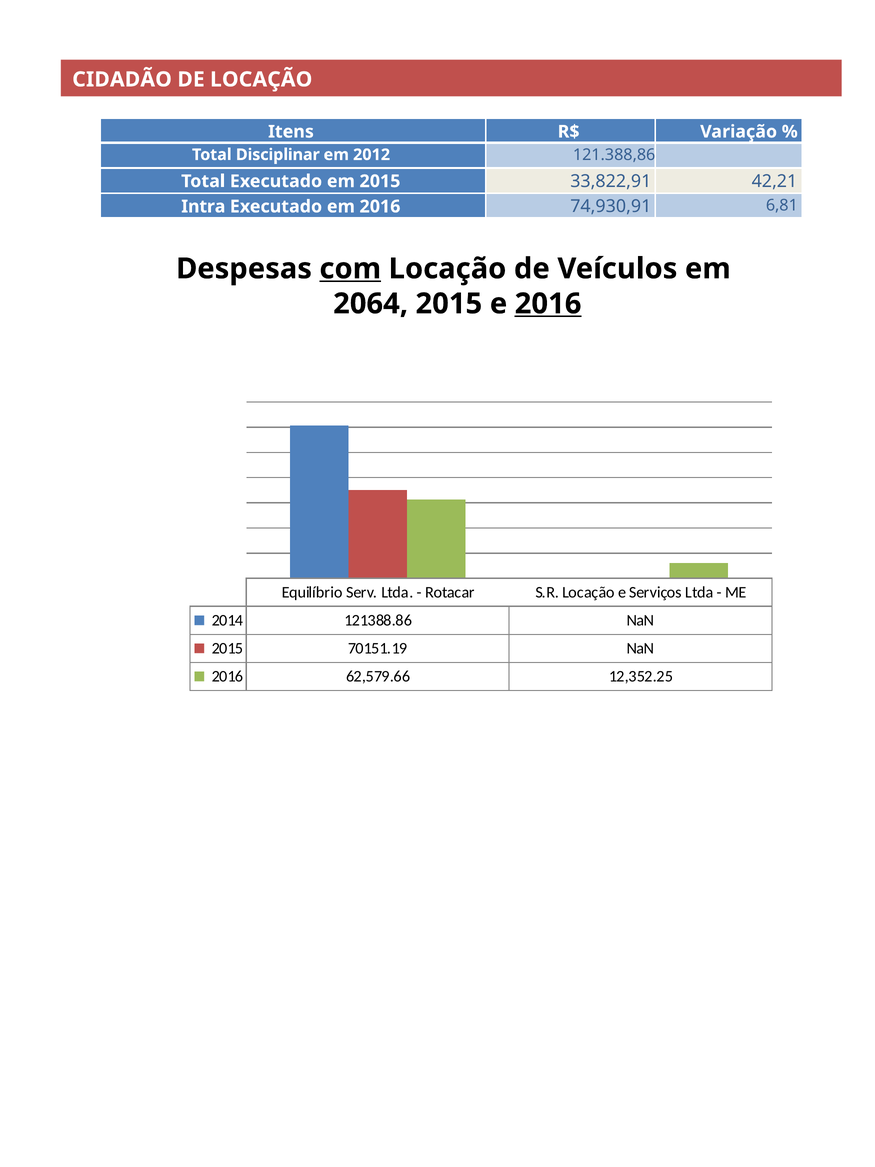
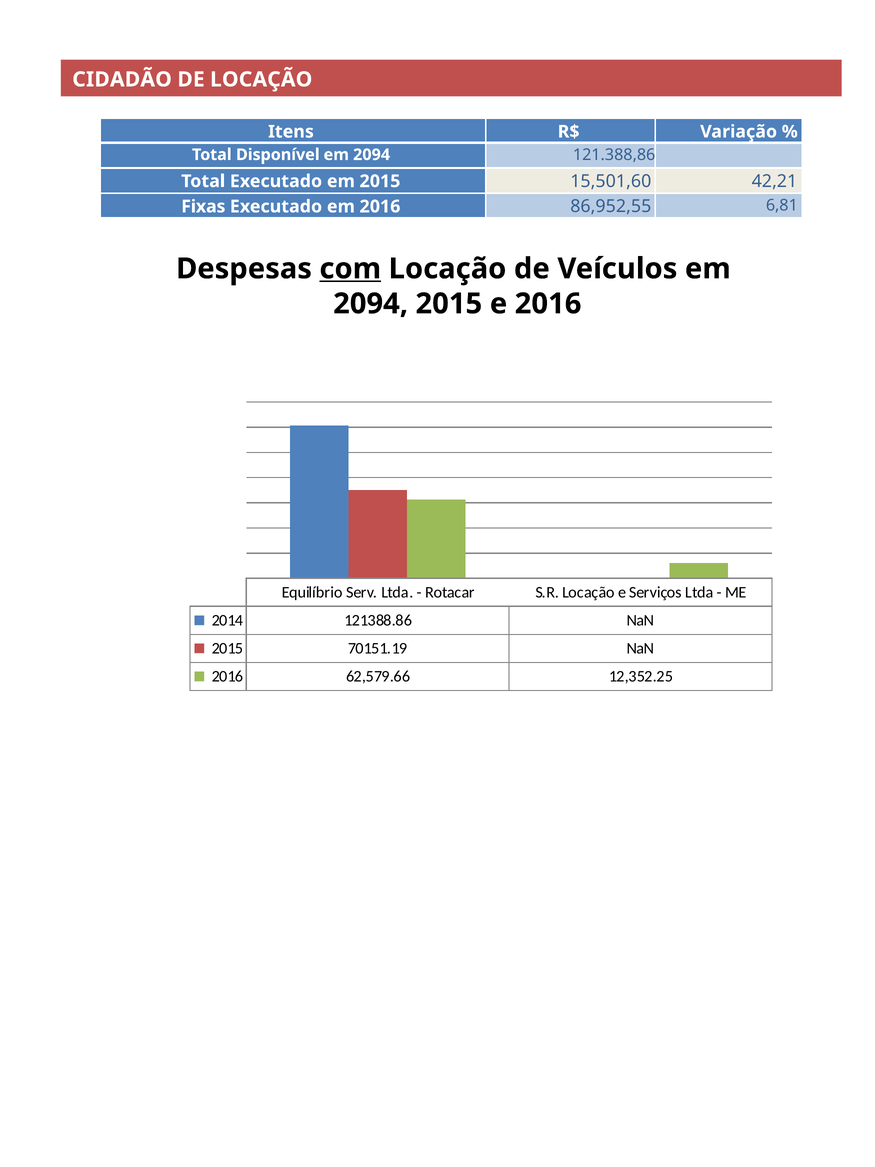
Disciplinar: Disciplinar -> Disponível
2012 at (372, 155): 2012 -> 2094
33,822,91: 33,822,91 -> 15,501,60
Intra: Intra -> Fixas
74,930,91: 74,930,91 -> 86,952,55
2064 at (371, 304): 2064 -> 2094
2016 at (548, 304) underline: present -> none
